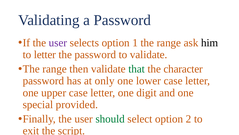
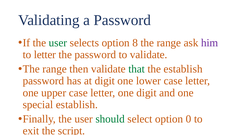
user at (58, 43) colour: purple -> green
1: 1 -> 8
him colour: black -> purple
the character: character -> establish
at only: only -> digit
special provided: provided -> establish
2: 2 -> 0
